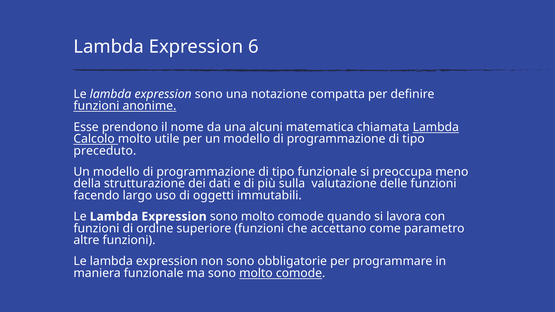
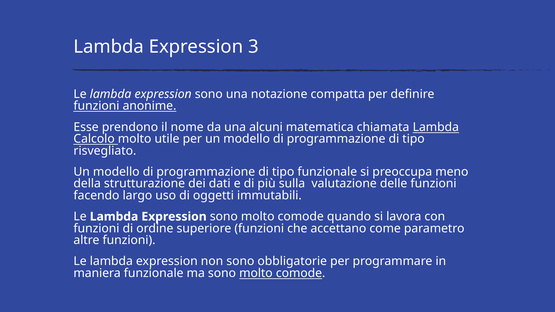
6: 6 -> 3
preceduto: preceduto -> risvegliato
